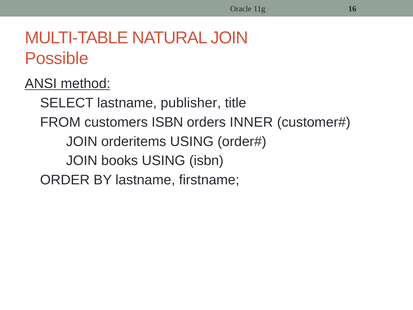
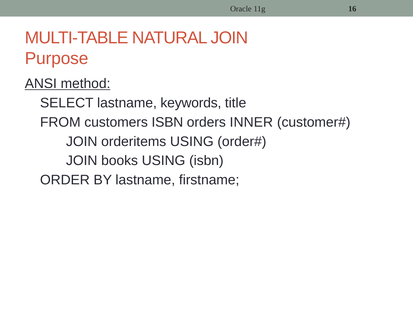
Possible: Possible -> Purpose
publisher: publisher -> keywords
